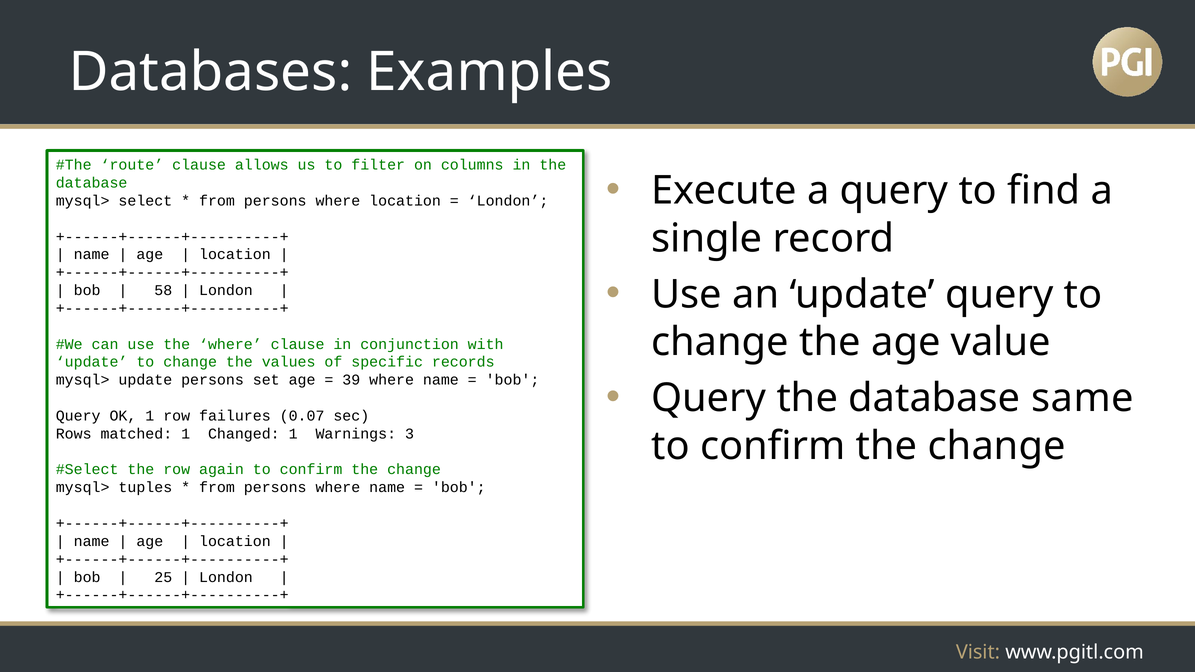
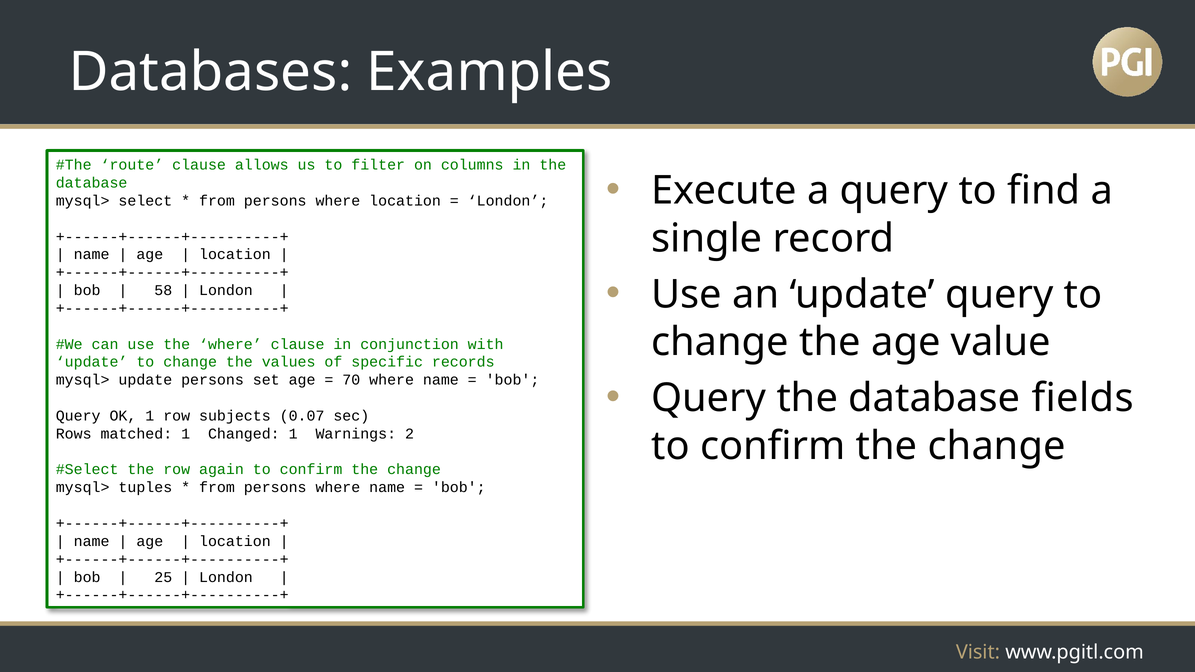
39: 39 -> 70
same: same -> fields
failures: failures -> subjects
3: 3 -> 2
